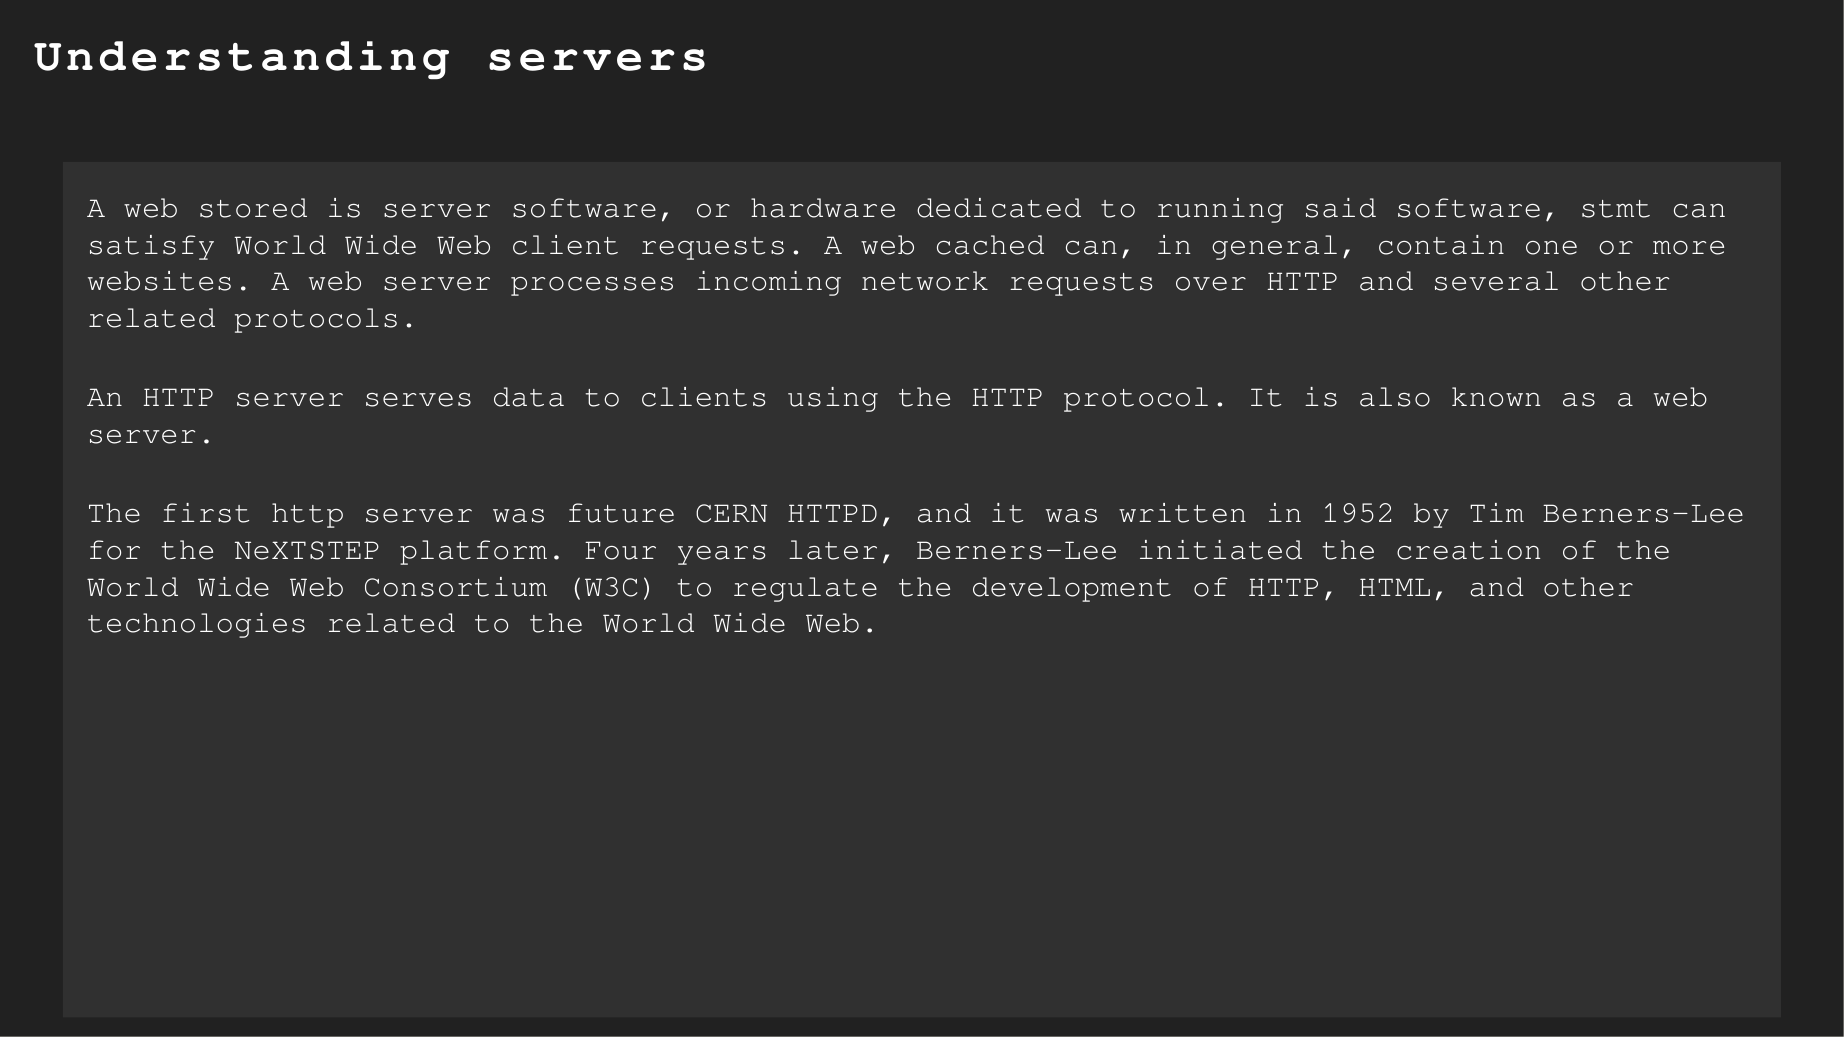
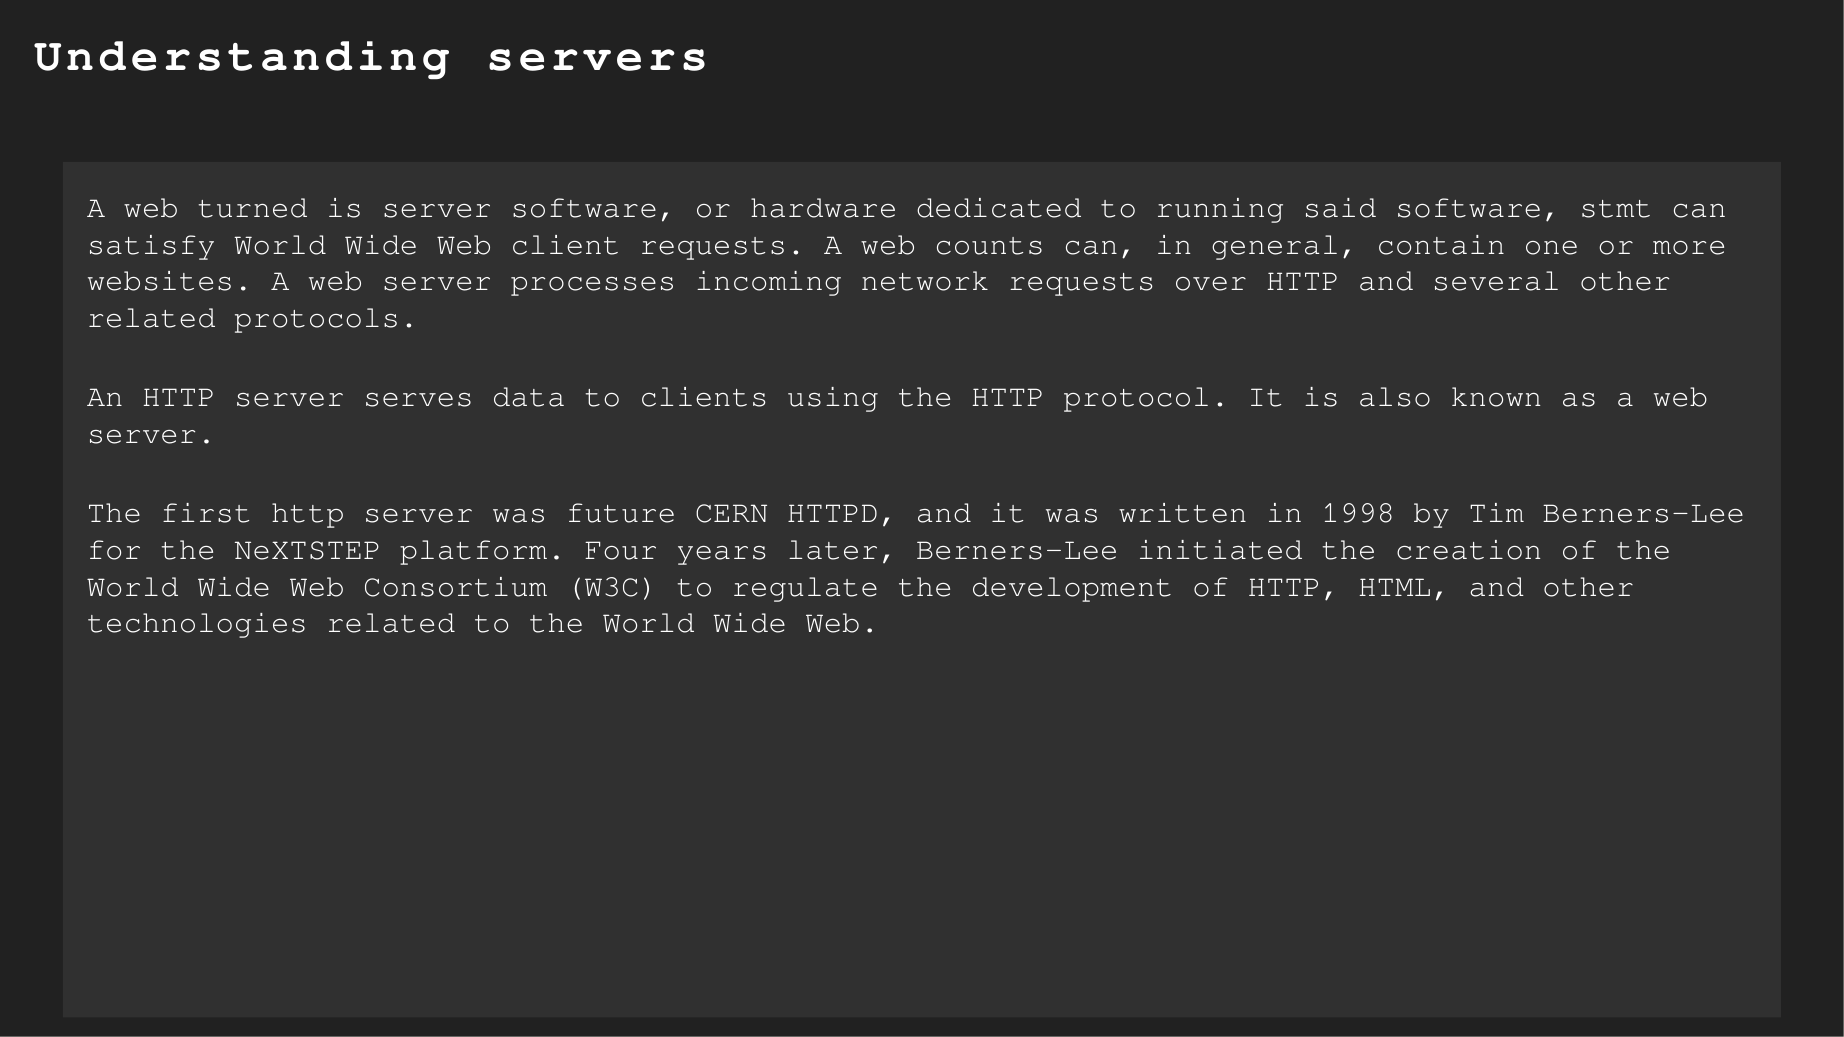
stored: stored -> turned
cached: cached -> counts
1952: 1952 -> 1998
